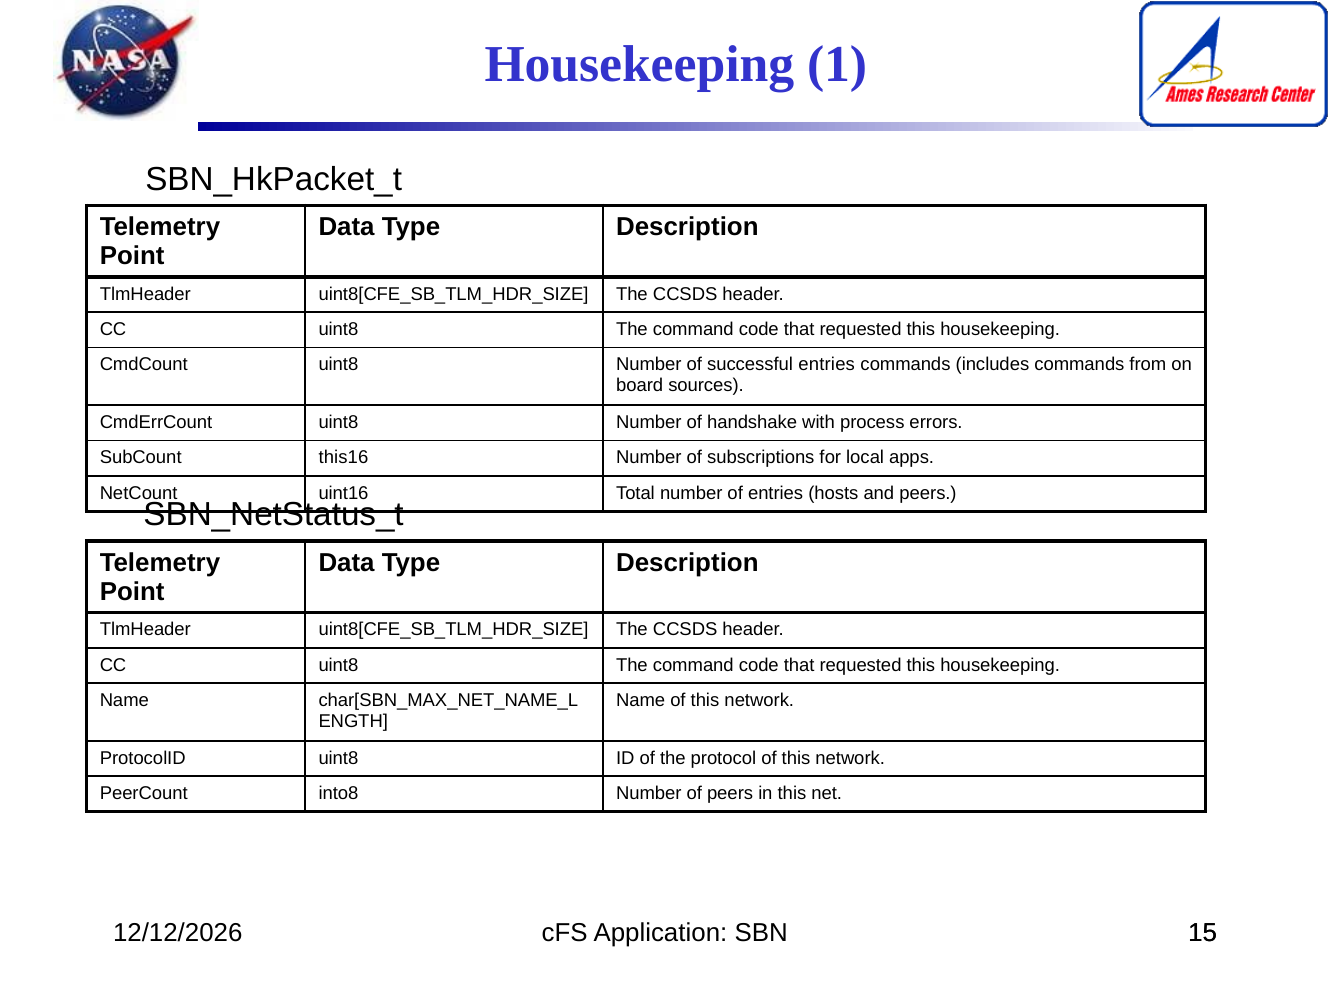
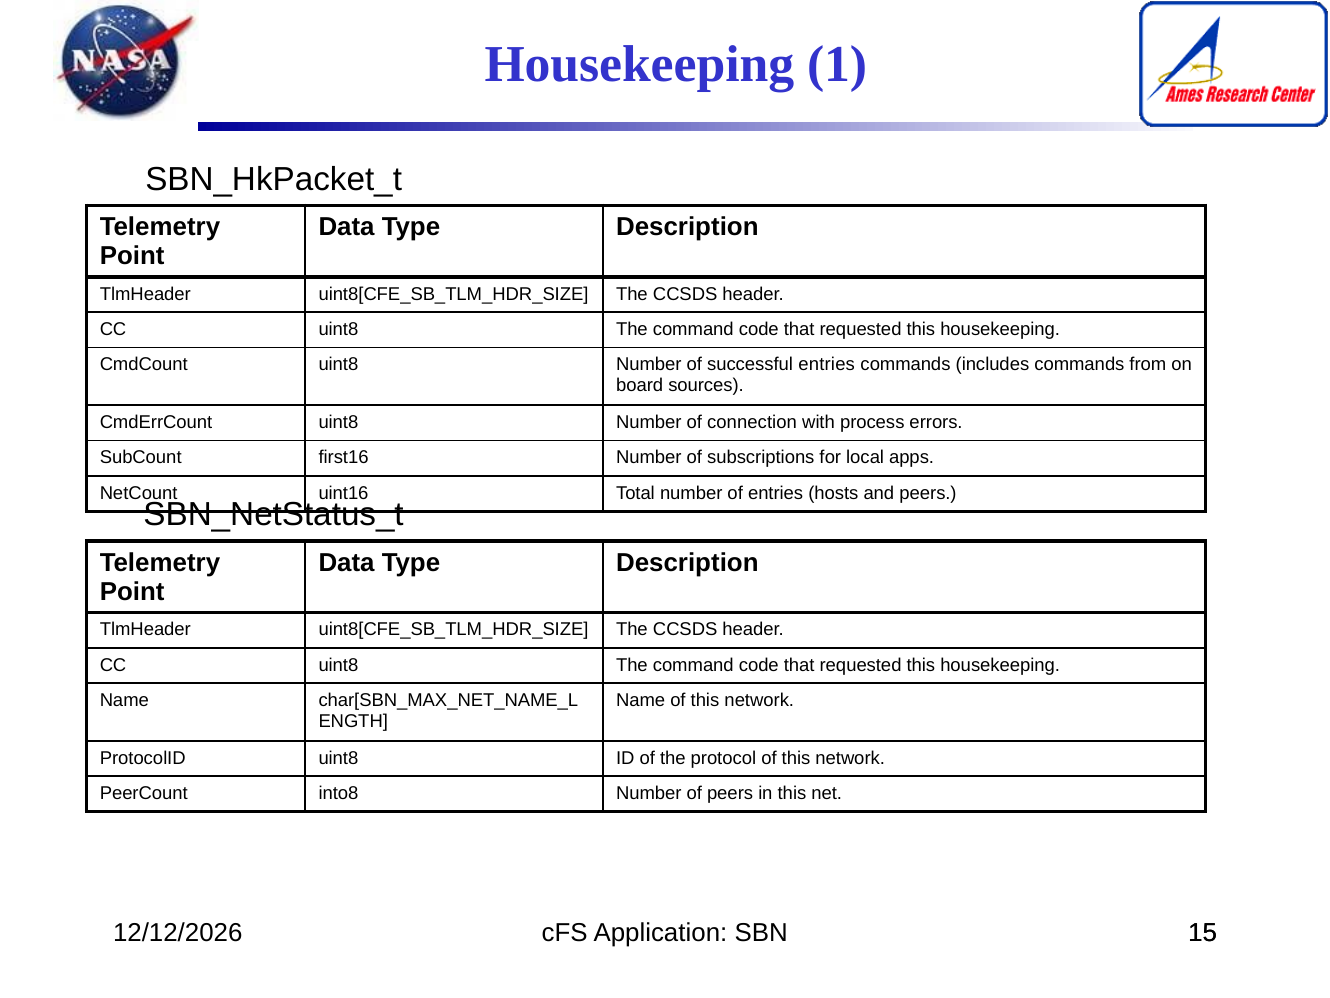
handshake: handshake -> connection
this16: this16 -> first16
